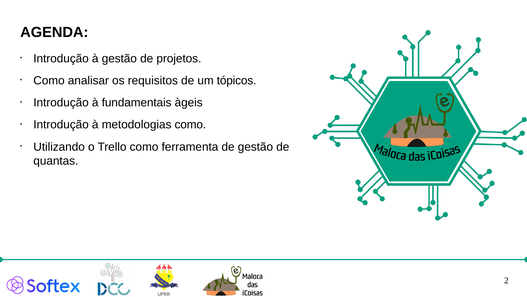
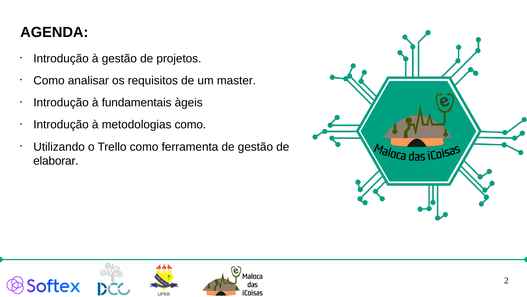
tópicos: tópicos -> master
quantas: quantas -> elaborar
